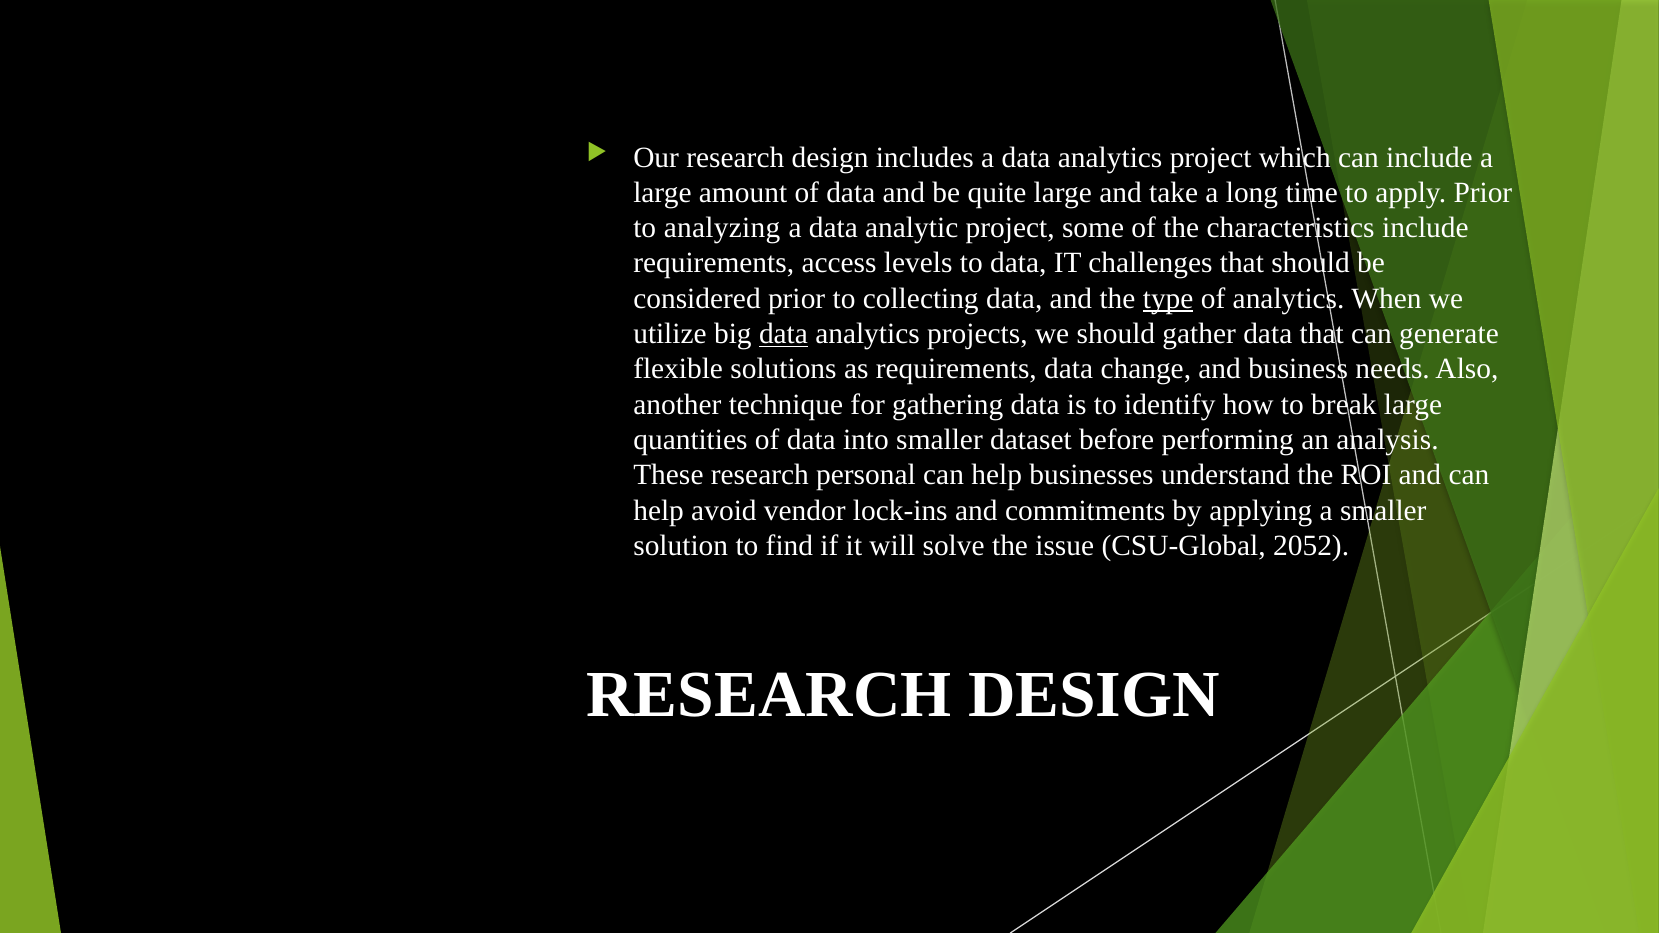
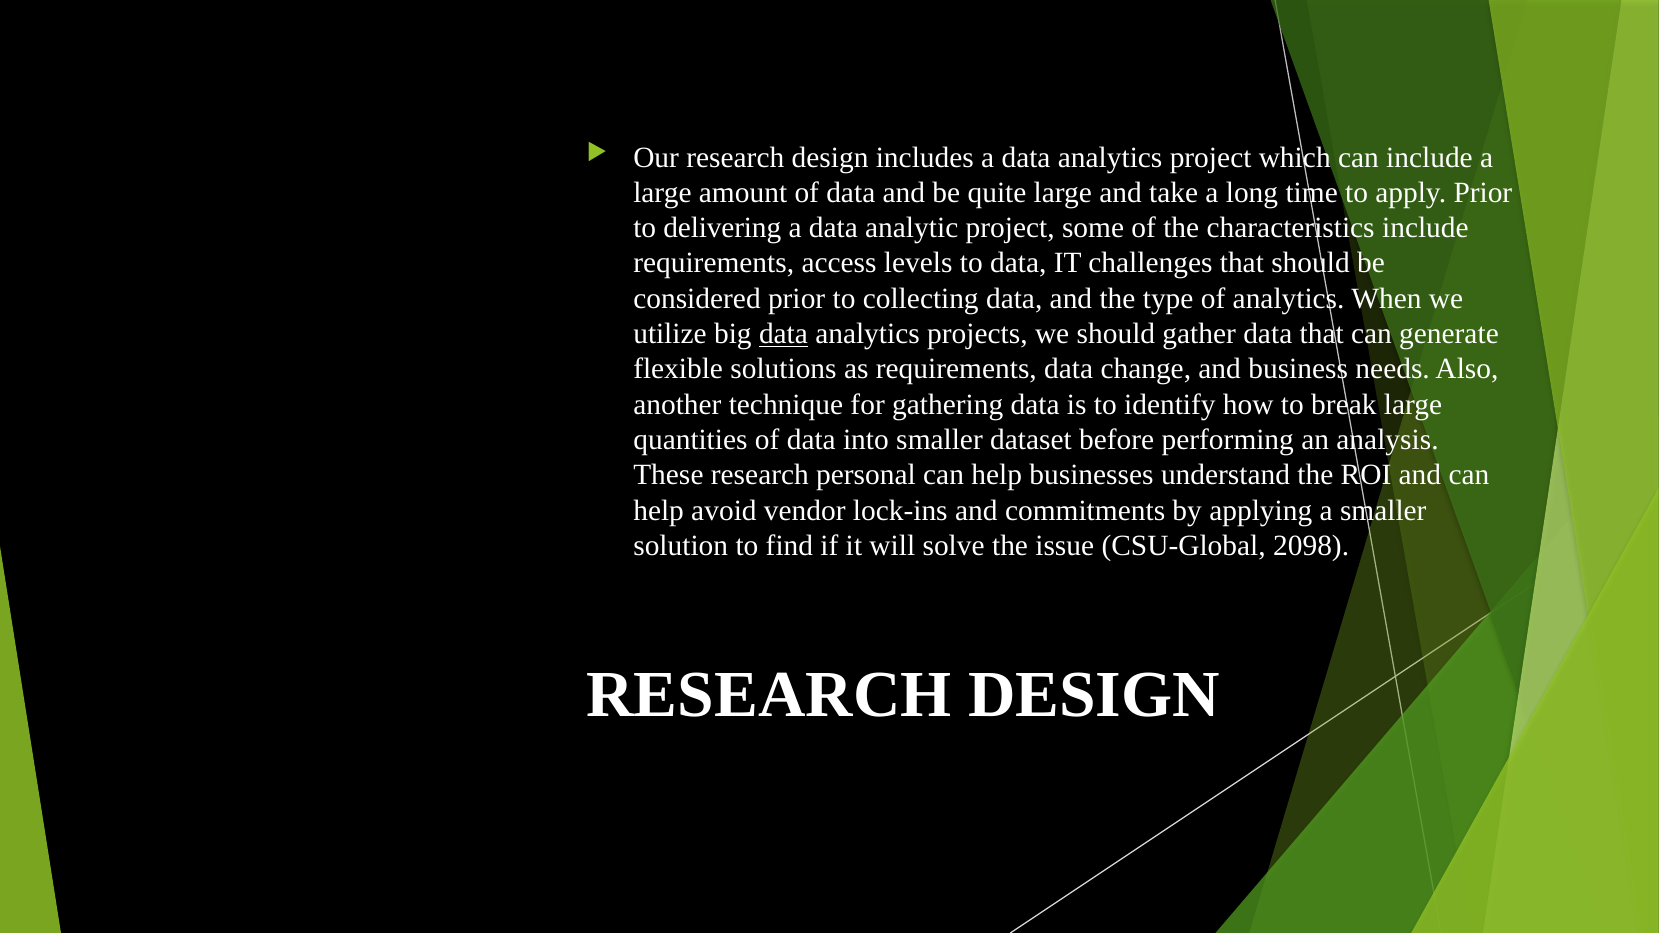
analyzing: analyzing -> delivering
type underline: present -> none
2052: 2052 -> 2098
